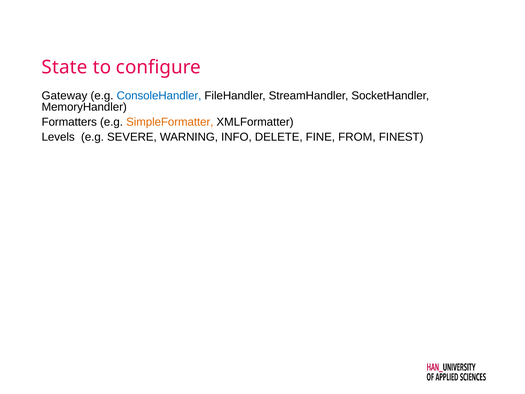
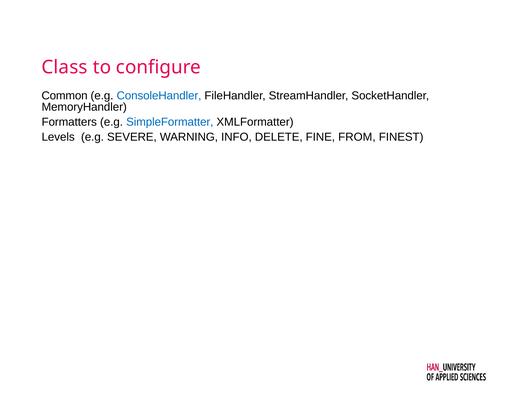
State: State -> Class
Gateway: Gateway -> Common
SimpleFormatter colour: orange -> blue
